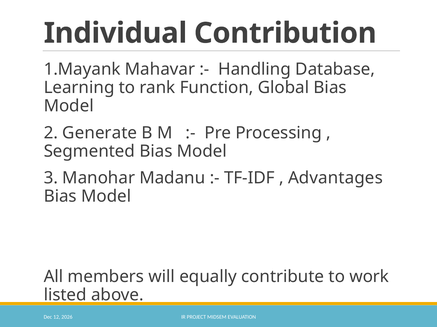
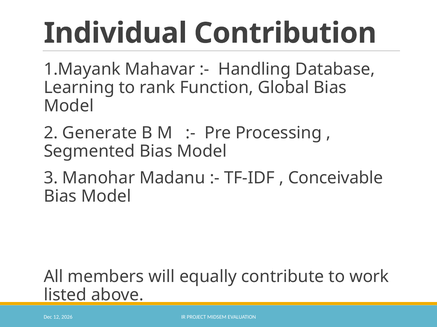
Advantages: Advantages -> Conceivable
